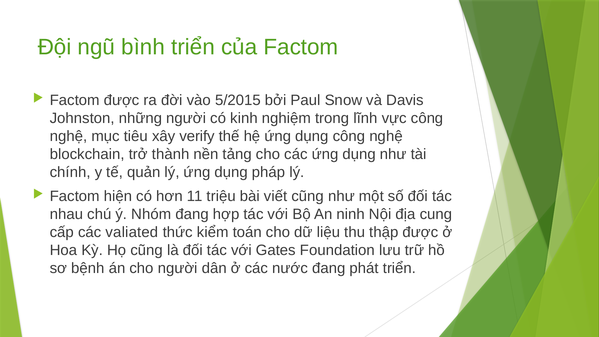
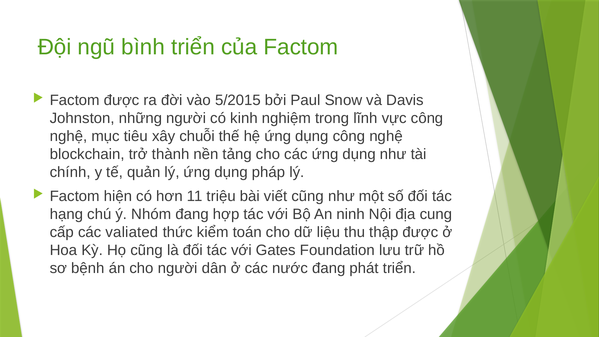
verify: verify -> chuỗi
nhau: nhau -> hạng
